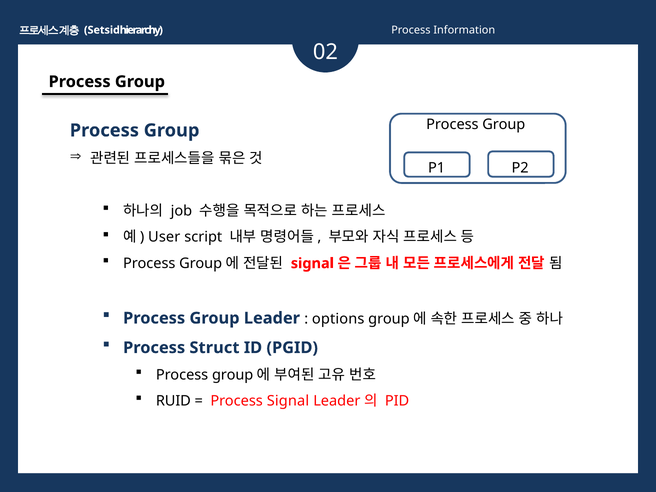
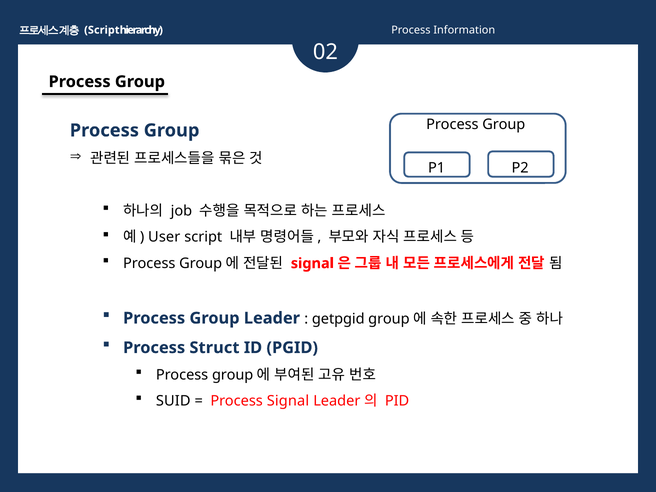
Setsid at (102, 30): Setsid -> Script
options: options -> getpgid
RUID: RUID -> SUID
